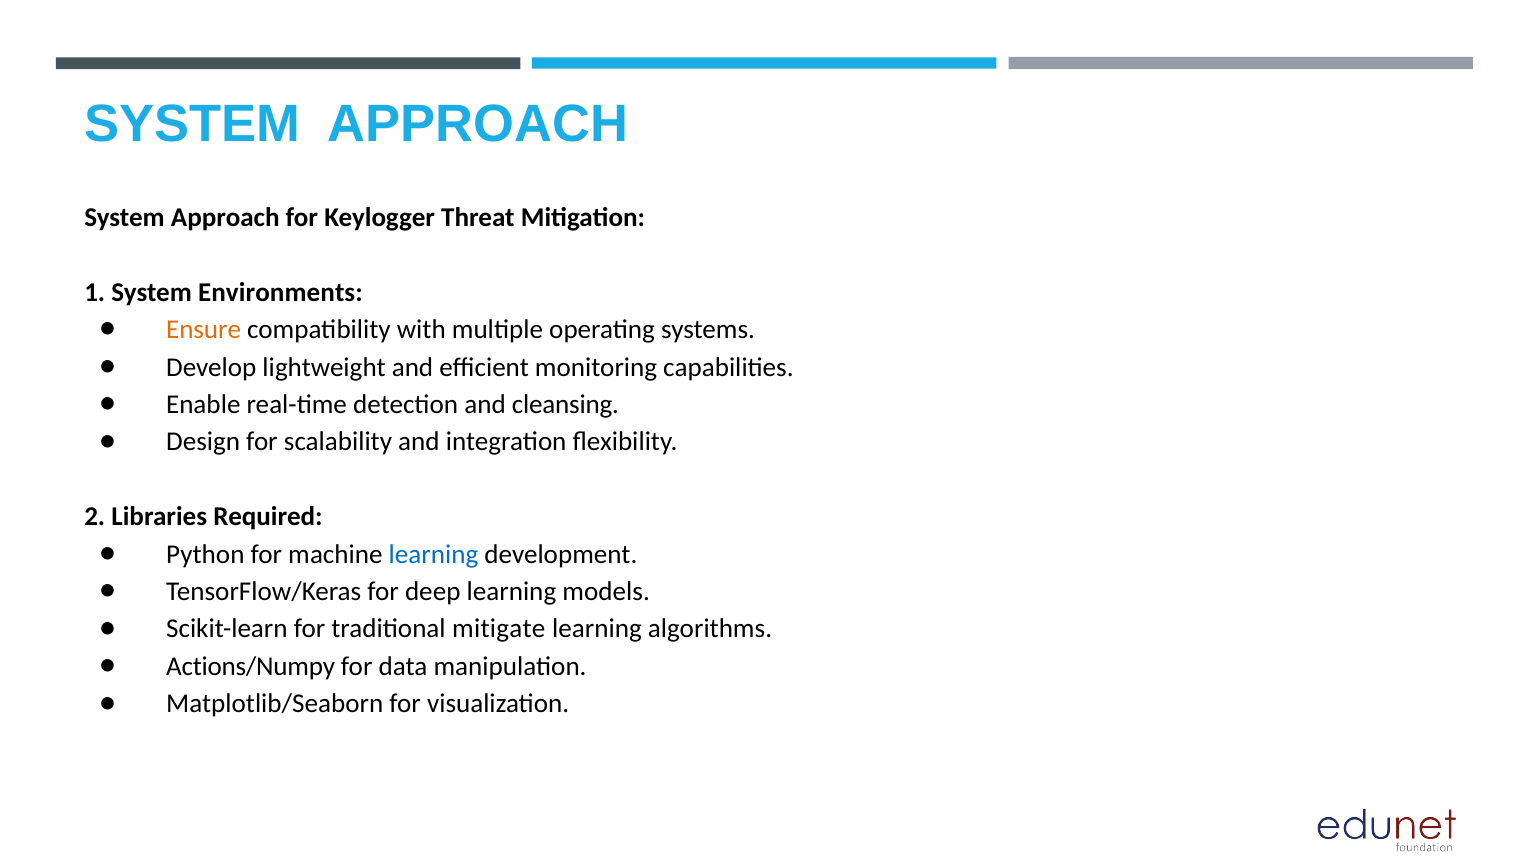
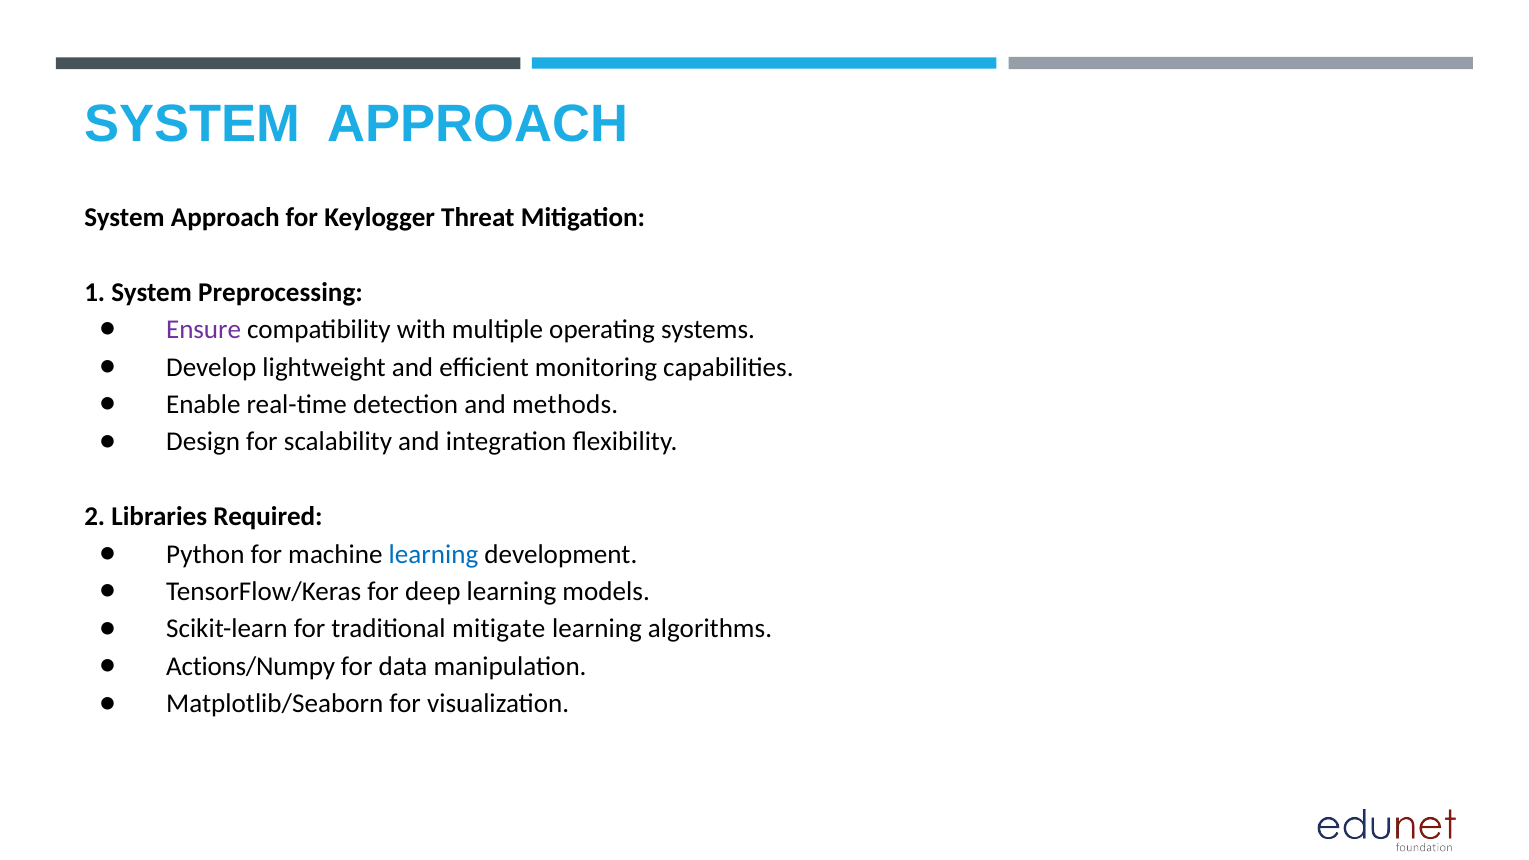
Environments: Environments -> Preprocessing
Ensure colour: orange -> purple
cleansing: cleansing -> methods
